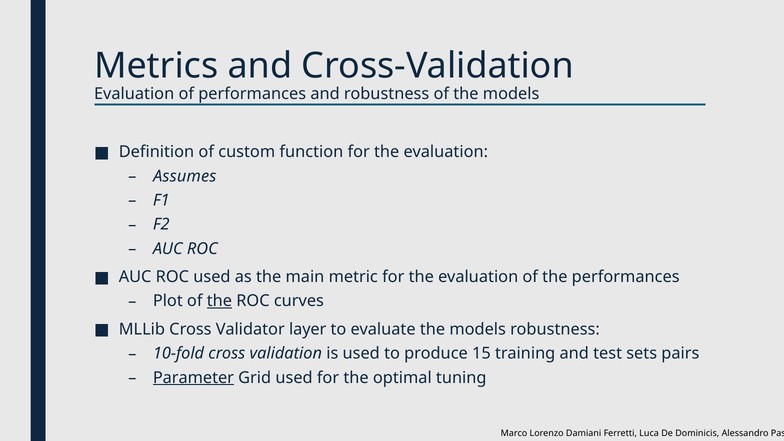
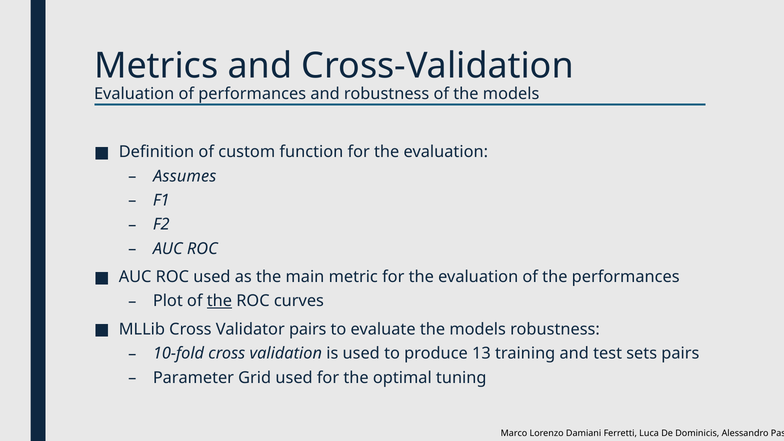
Validator layer: layer -> pairs
15: 15 -> 13
Parameter underline: present -> none
